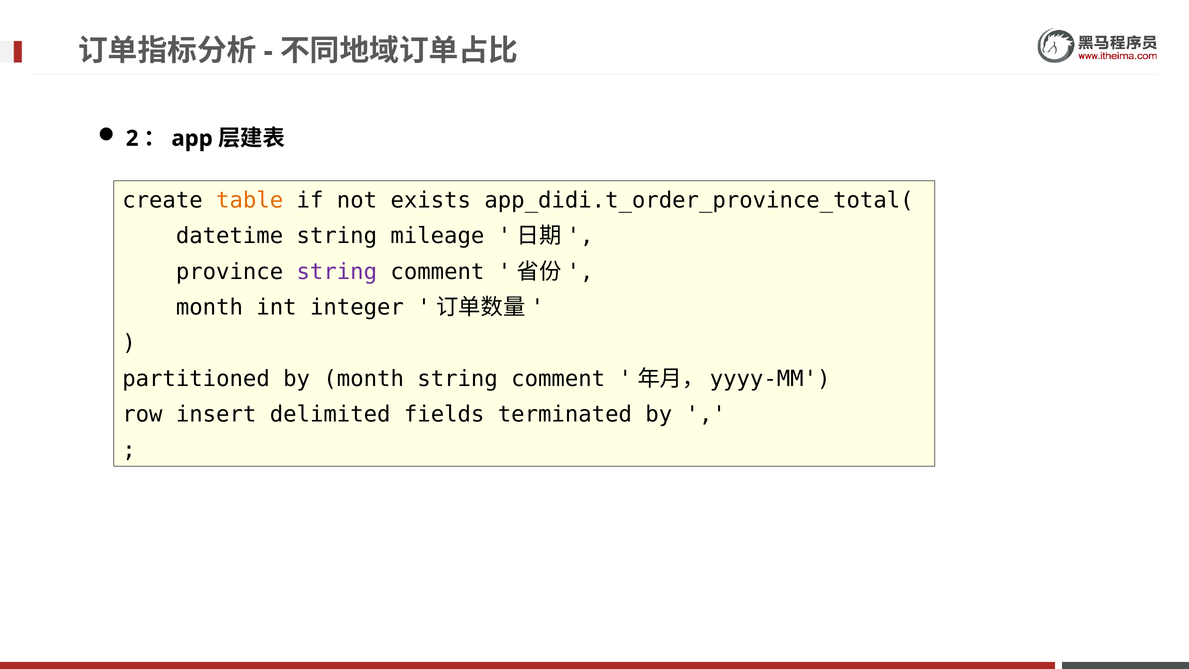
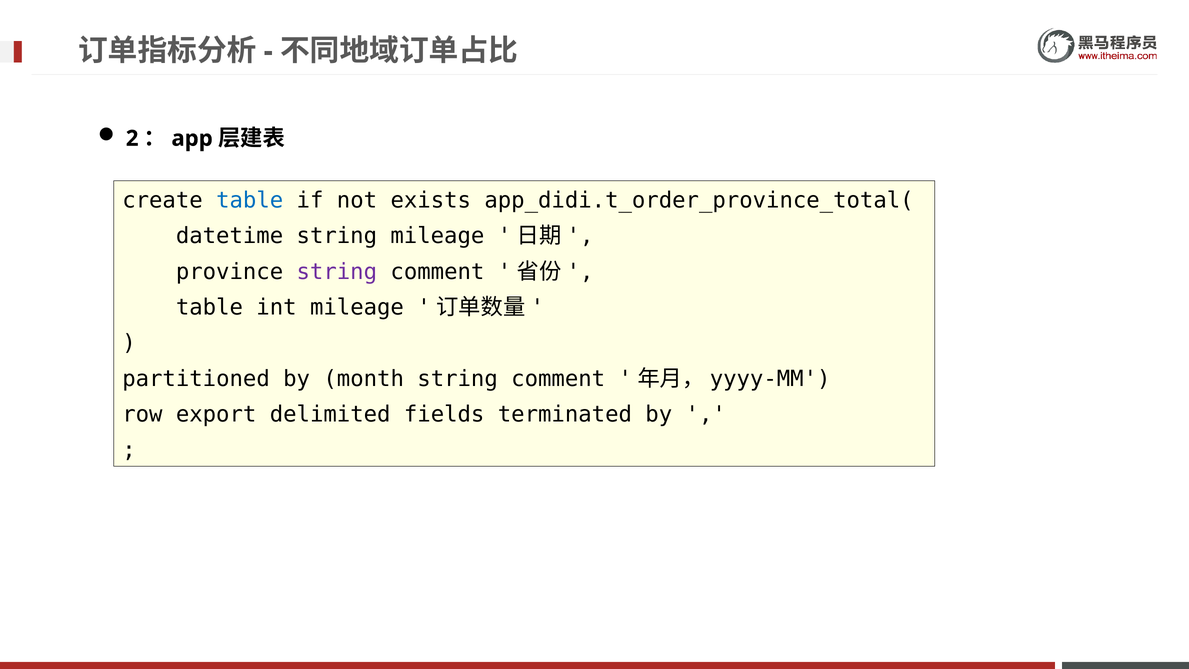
table at (250, 200) colour: orange -> blue
month at (209, 307): month -> table
int integer: integer -> mileage
insert: insert -> export
